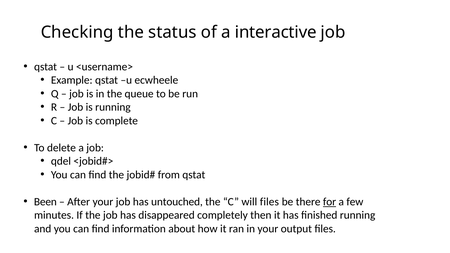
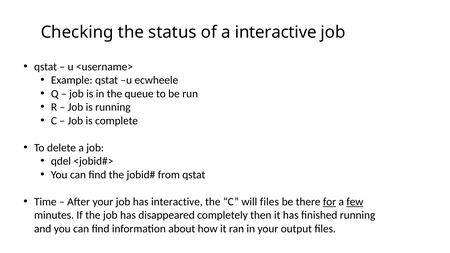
Been: Been -> Time
has untouched: untouched -> interactive
few underline: none -> present
